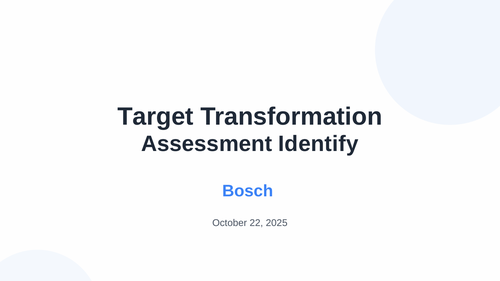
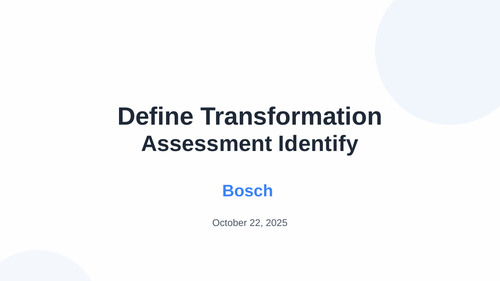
Target: Target -> Define
